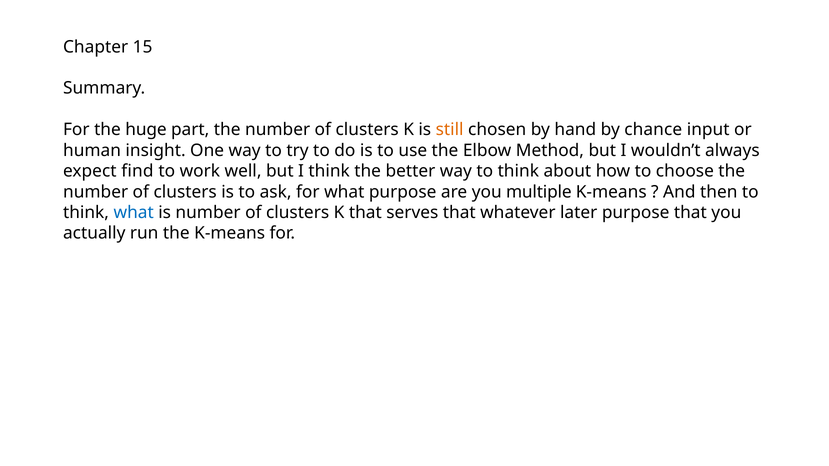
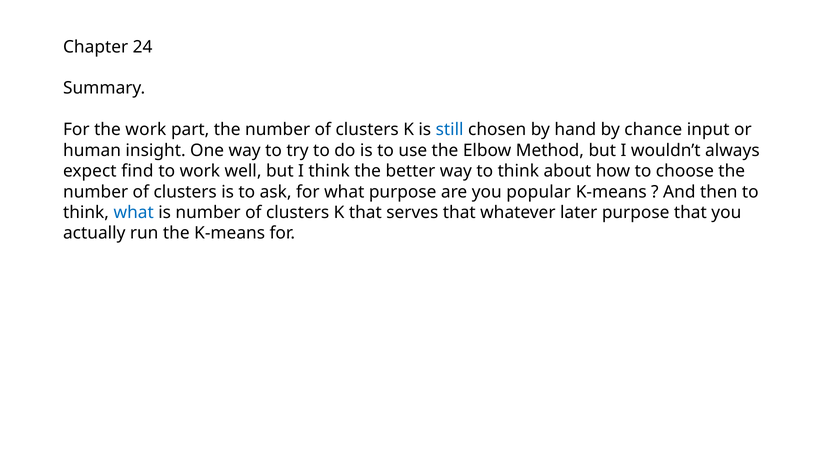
15: 15 -> 24
the huge: huge -> work
still colour: orange -> blue
multiple: multiple -> popular
